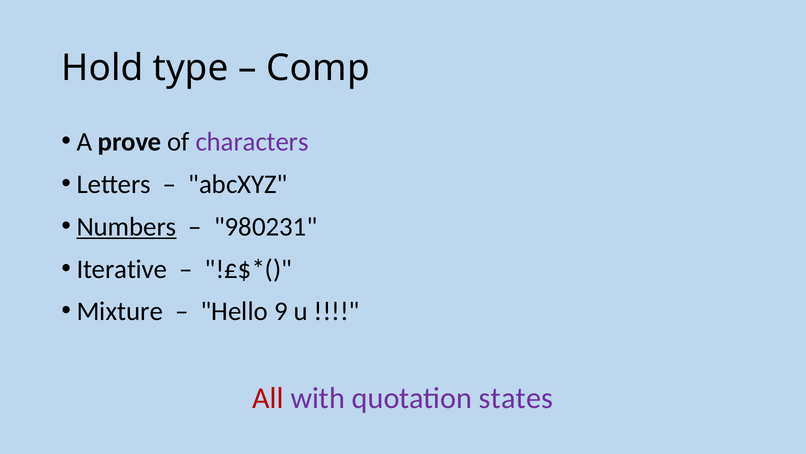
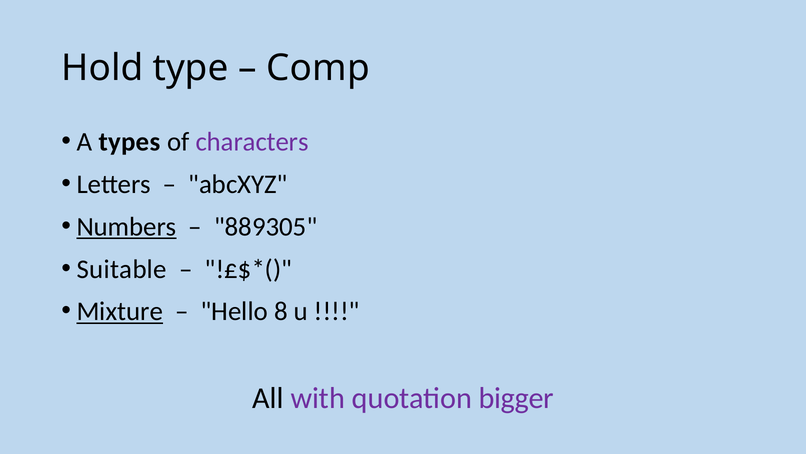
prove: prove -> types
980231: 980231 -> 889305
Iterative: Iterative -> Suitable
Mixture underline: none -> present
9: 9 -> 8
All colour: red -> black
states: states -> bigger
